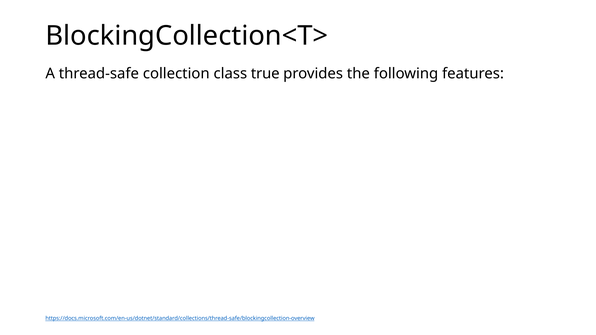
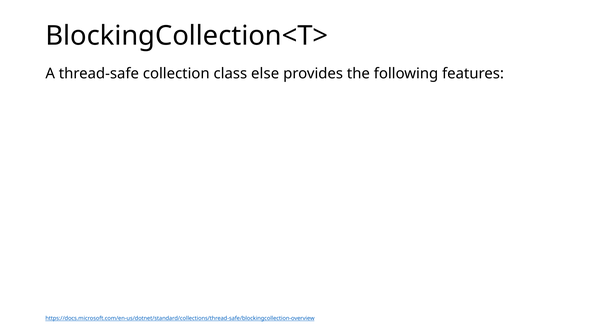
true: true -> else
